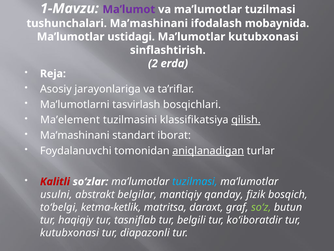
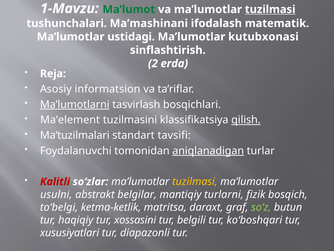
Ma’lumot colour: purple -> green
tuzilmasi at (270, 9) underline: none -> present
mobaynida: mobaynida -> matematik
jarayonlariga: jarayonlariga -> informatsion
Ma’lumotlarni underline: none -> present
Ma’mashinani at (75, 135): Ma’mashinani -> Ma’tuzilmalari
iborat: iborat -> tavsifi
tuzilmasi at (195, 181) colour: light blue -> yellow
qanday: qanday -> turlarni
tasniflab: tasniflab -> xossasini
ko‘iboratdir: ko‘iboratdir -> ko‘boshqari
kutubxonasi at (70, 233): kutubxonasi -> xususiyatlari
